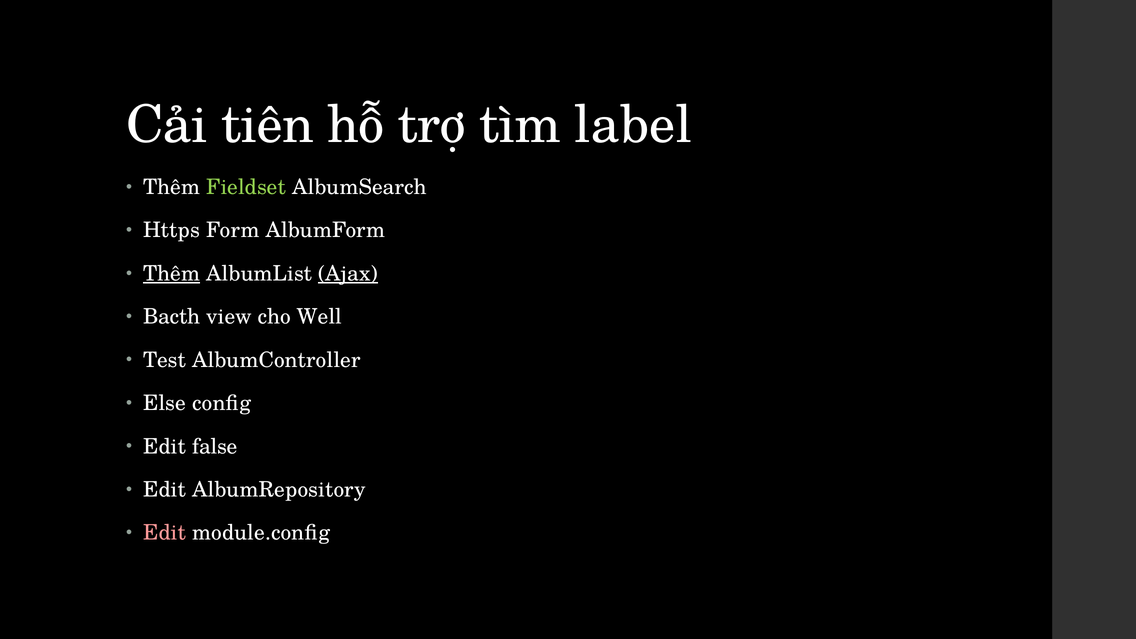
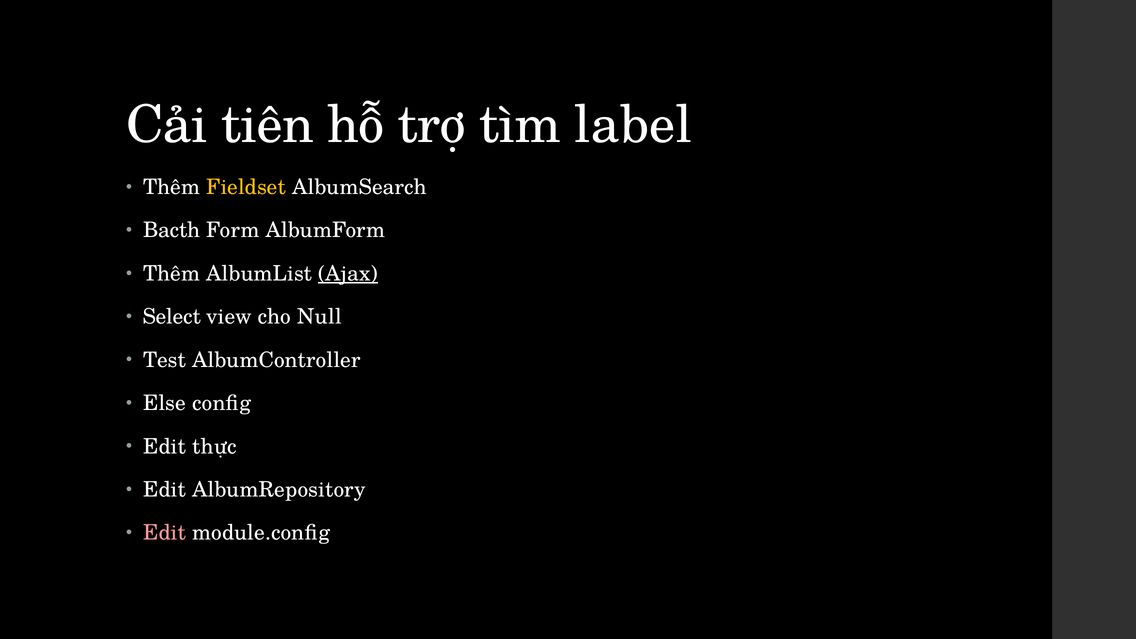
Fieldset colour: light green -> yellow
Https: Https -> Bacth
Thêm at (172, 274) underline: present -> none
Bacth: Bacth -> Select
Well: Well -> Null
false: false -> thực
